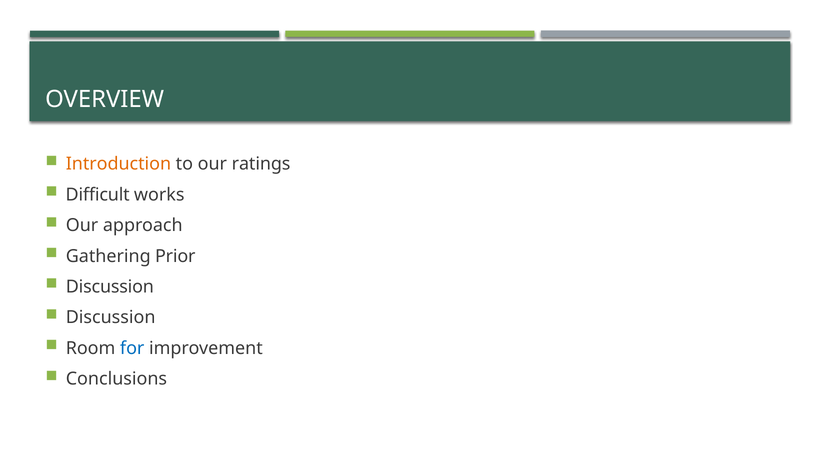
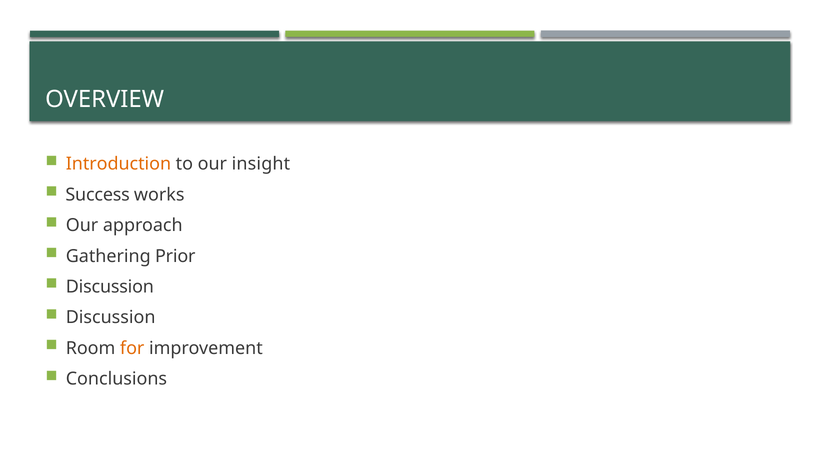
ratings: ratings -> insight
Difficult: Difficult -> Success
for colour: blue -> orange
